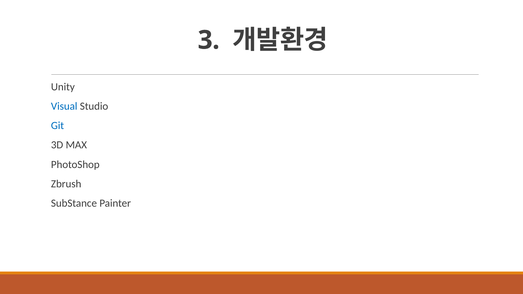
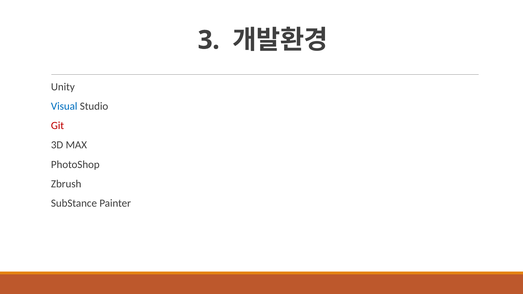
Git colour: blue -> red
